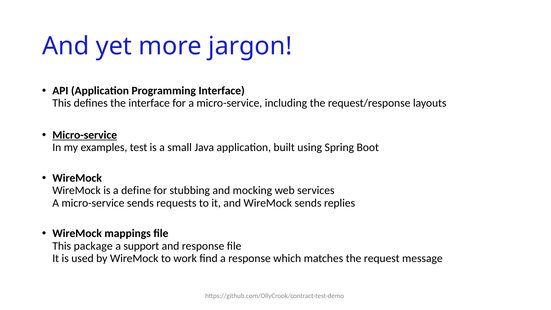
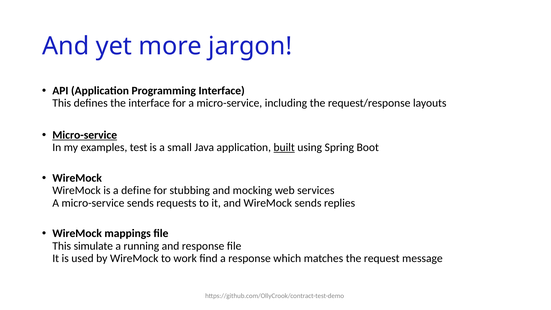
built underline: none -> present
package: package -> simulate
support: support -> running
